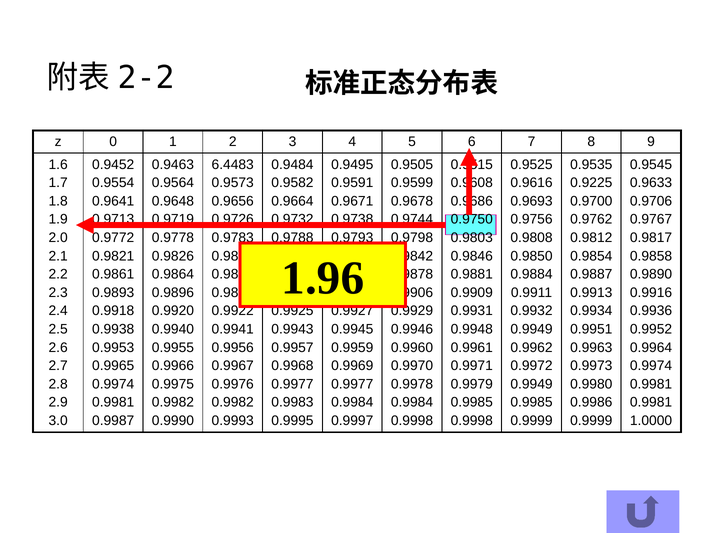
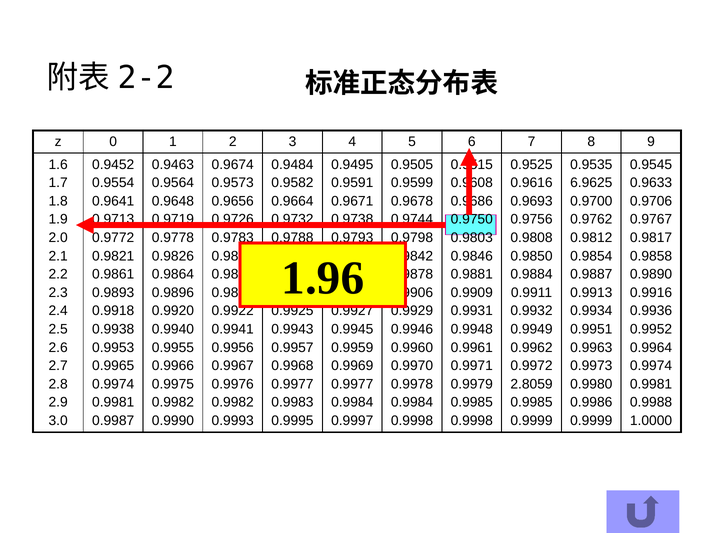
6.4483: 6.4483 -> 0.9674
0.9225: 0.9225 -> 6.9625
0.9949 at (532, 384): 0.9949 -> 2.8059
0.9981 at (651, 402): 0.9981 -> 0.9988
